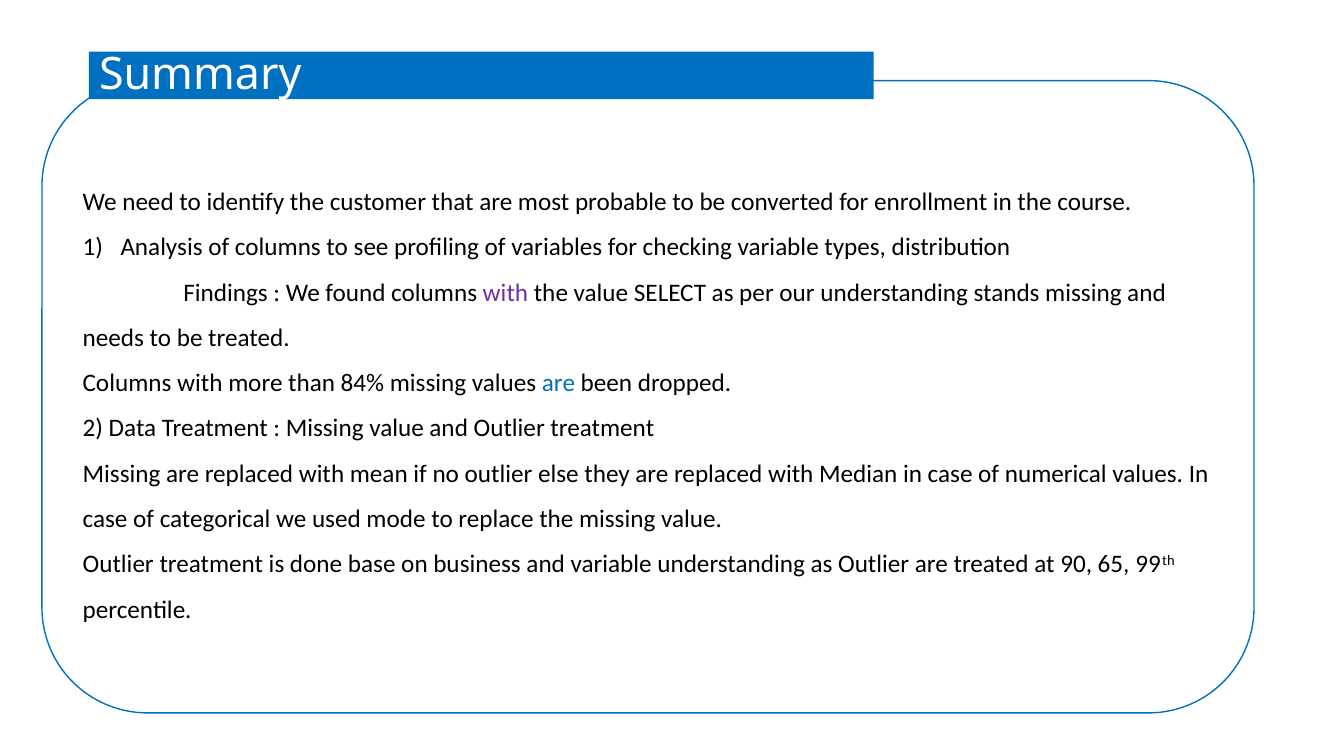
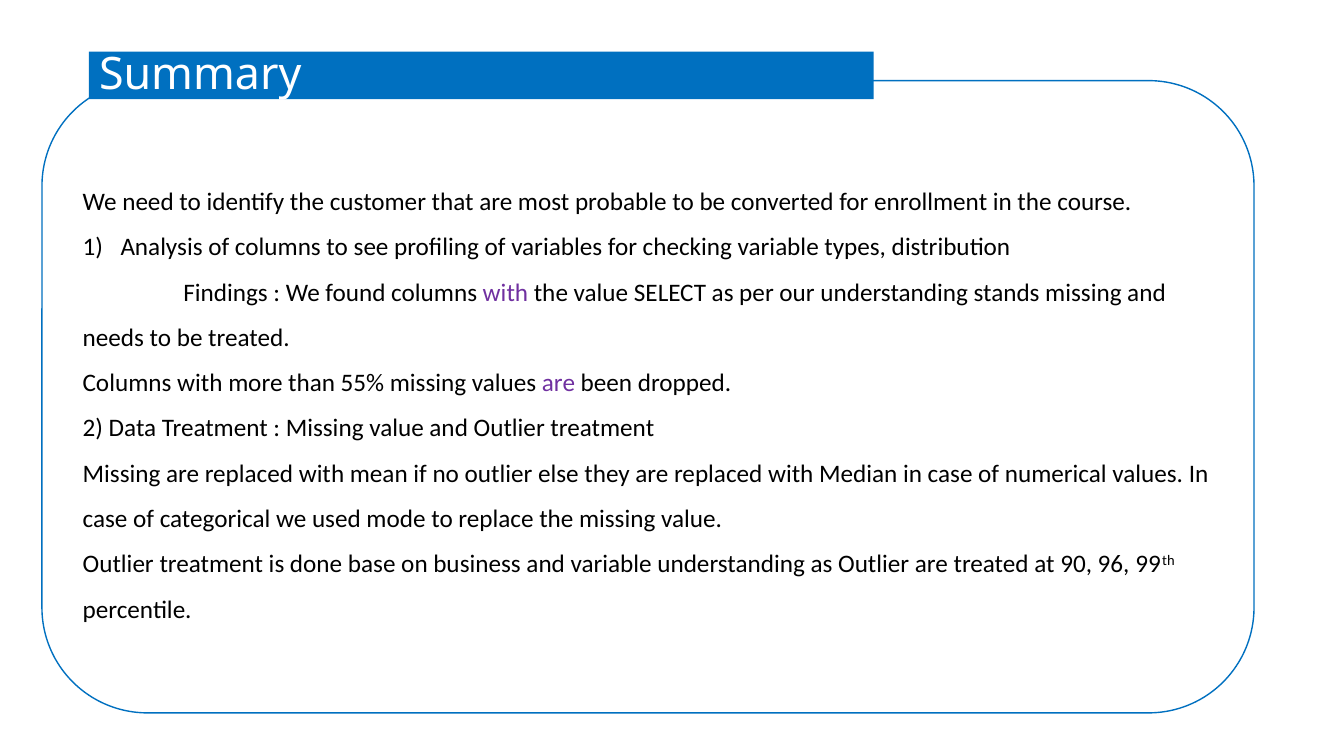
84%: 84% -> 55%
are at (558, 384) colour: blue -> purple
65: 65 -> 96
